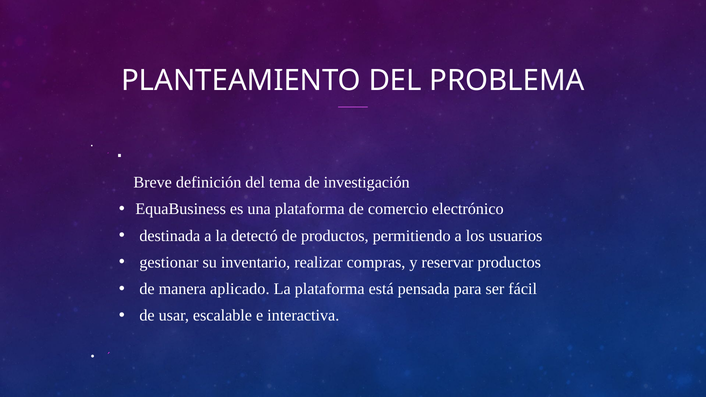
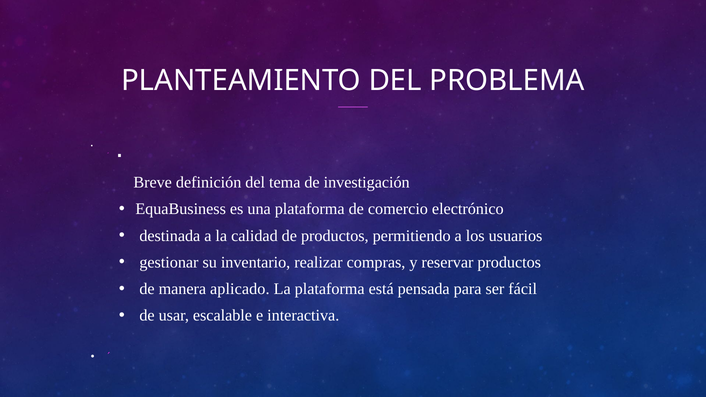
detectó: detectó -> calidad
